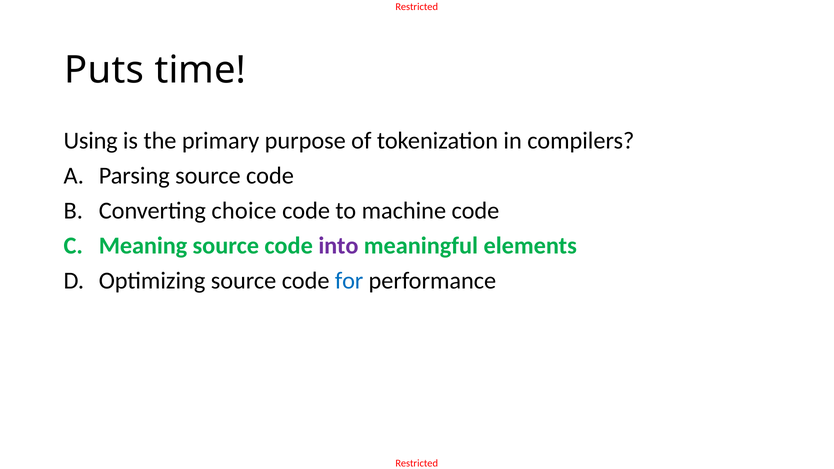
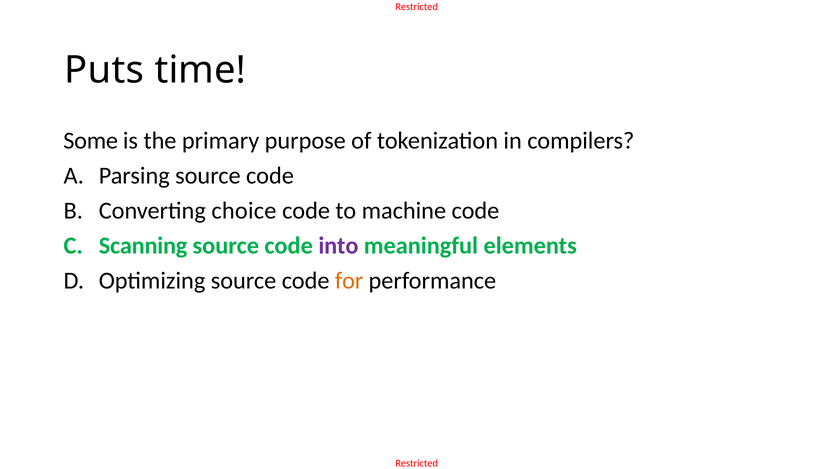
Using: Using -> Some
Meaning: Meaning -> Scanning
for colour: blue -> orange
